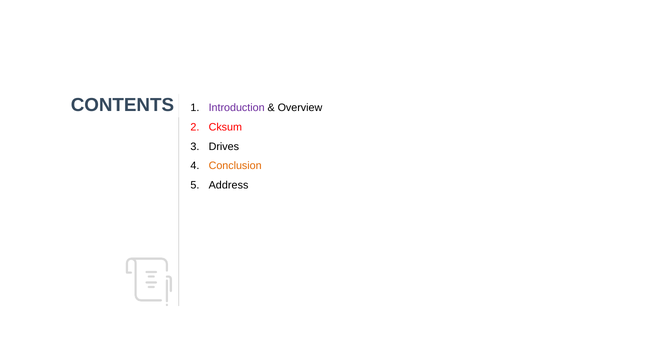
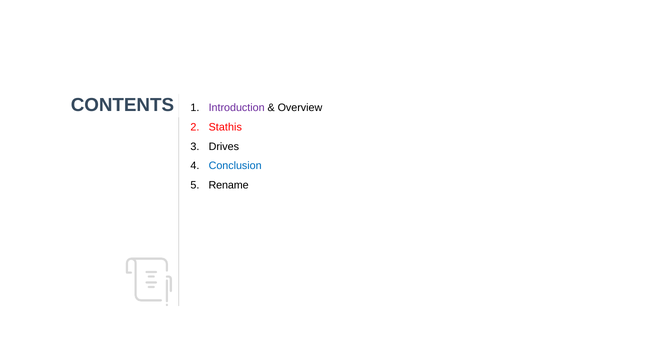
Cksum: Cksum -> Stathis
Conclusion colour: orange -> blue
Address: Address -> Rename
